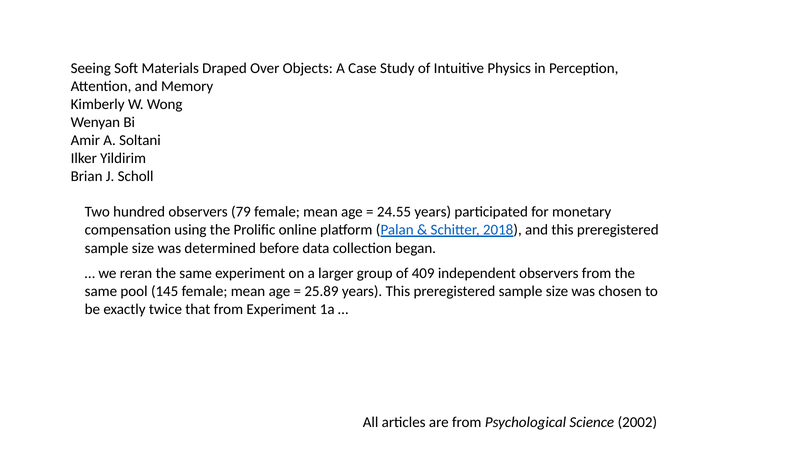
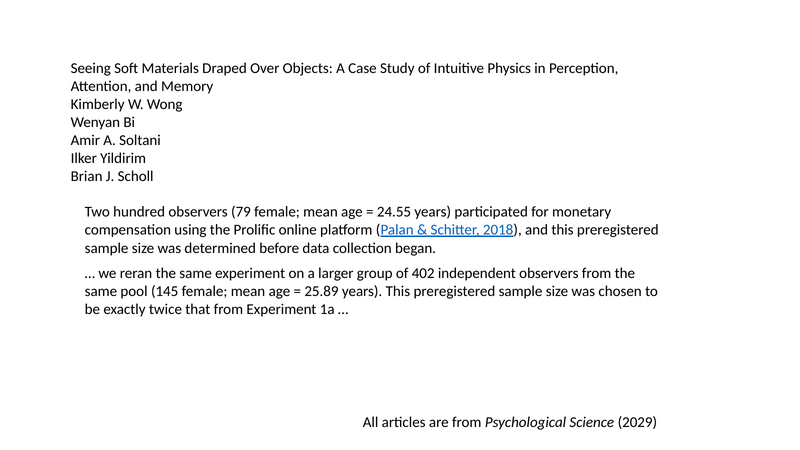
409: 409 -> 402
2002: 2002 -> 2029
